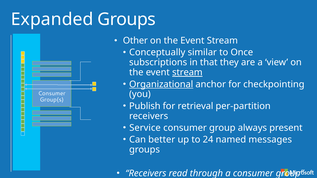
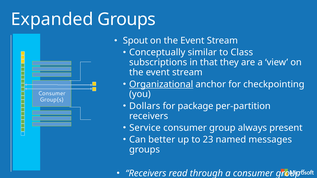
Other: Other -> Spout
Once: Once -> Class
stream at (187, 73) underline: present -> none
Publish: Publish -> Dollars
retrieval: retrieval -> package
24: 24 -> 23
